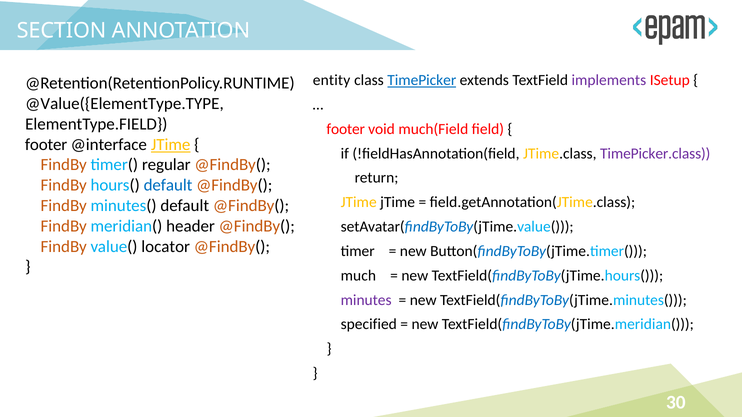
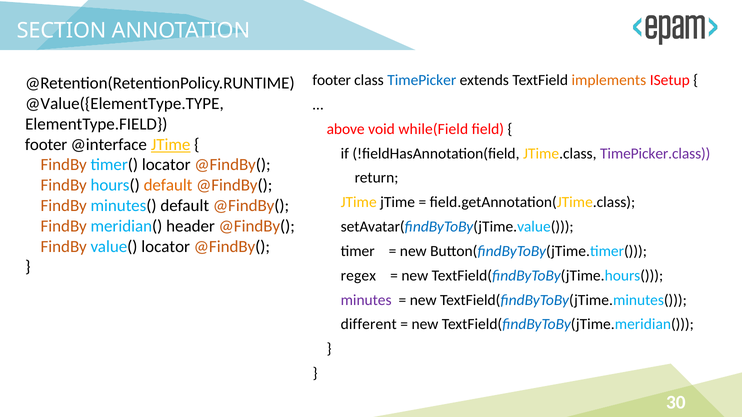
entity at (332, 80): entity -> footer
TimePicker underline: present -> none
implements colour: purple -> orange
footer at (346, 129): footer -> above
much(Field: much(Field -> while(Field
timer( regular: regular -> locator
default at (168, 185) colour: blue -> orange
much: much -> regex
specified: specified -> different
